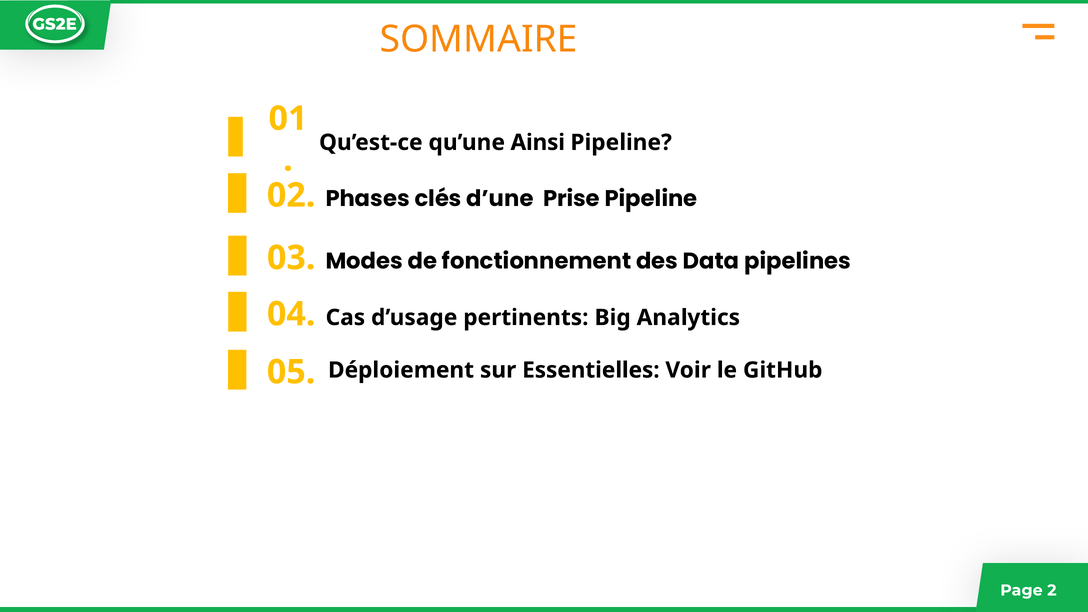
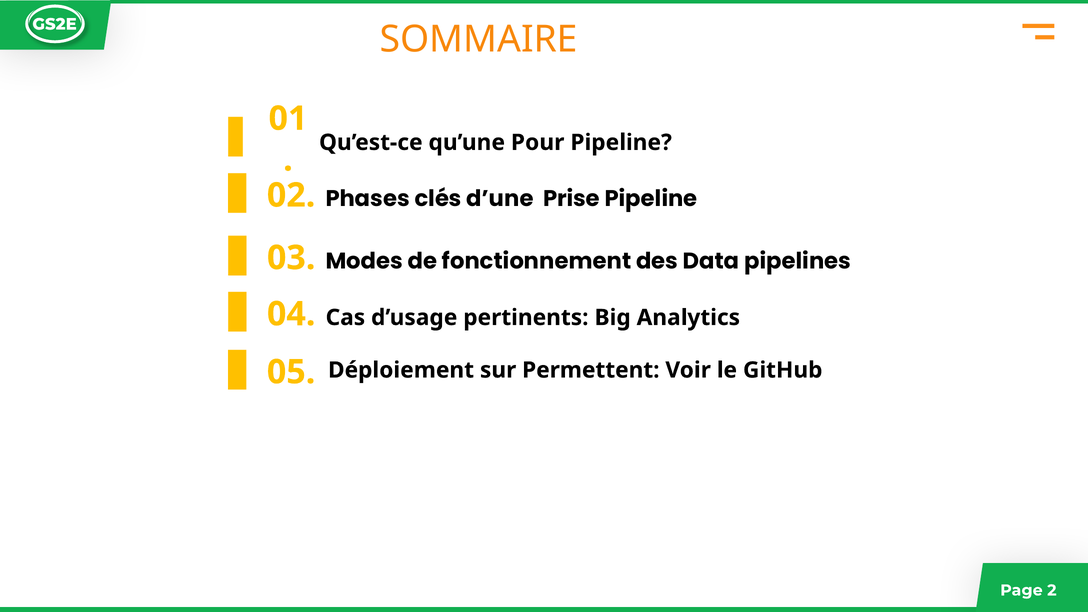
Ainsi: Ainsi -> Pour
Essentielles: Essentielles -> Permettent
